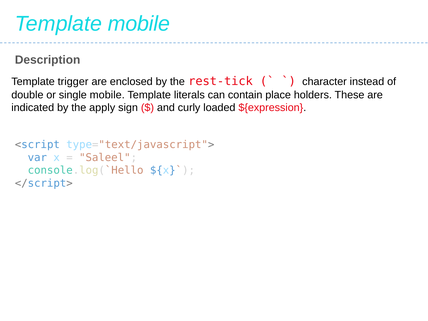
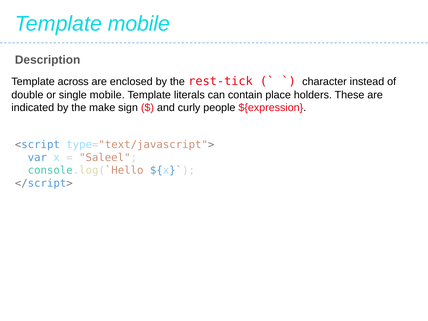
trigger: trigger -> across
apply: apply -> make
loaded: loaded -> people
